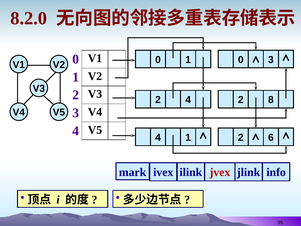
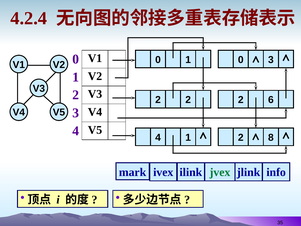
8.2.0: 8.2.0 -> 4.2.4
4 at (188, 100): 4 -> 2
8: 8 -> 6
6: 6 -> 8
jvex colour: red -> green
